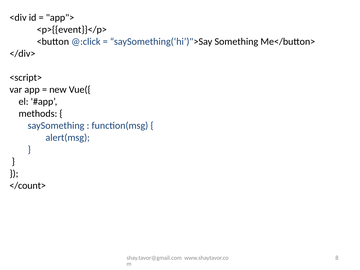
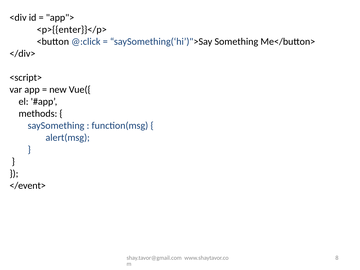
<p>{{event}}</p>: <p>{{event}}</p> -> <p>{{enter}}</p>
</count>: </count> -> </event>
